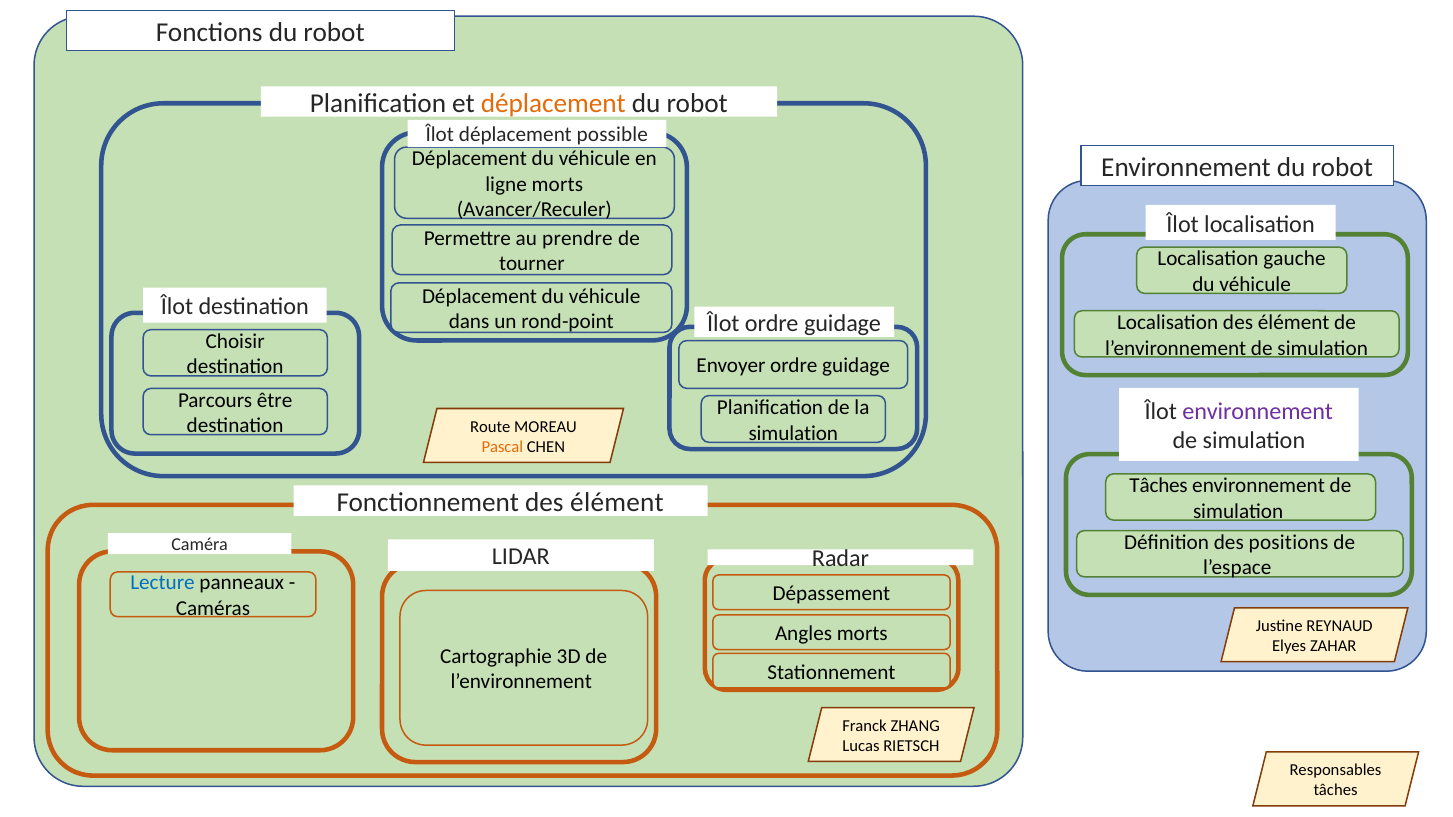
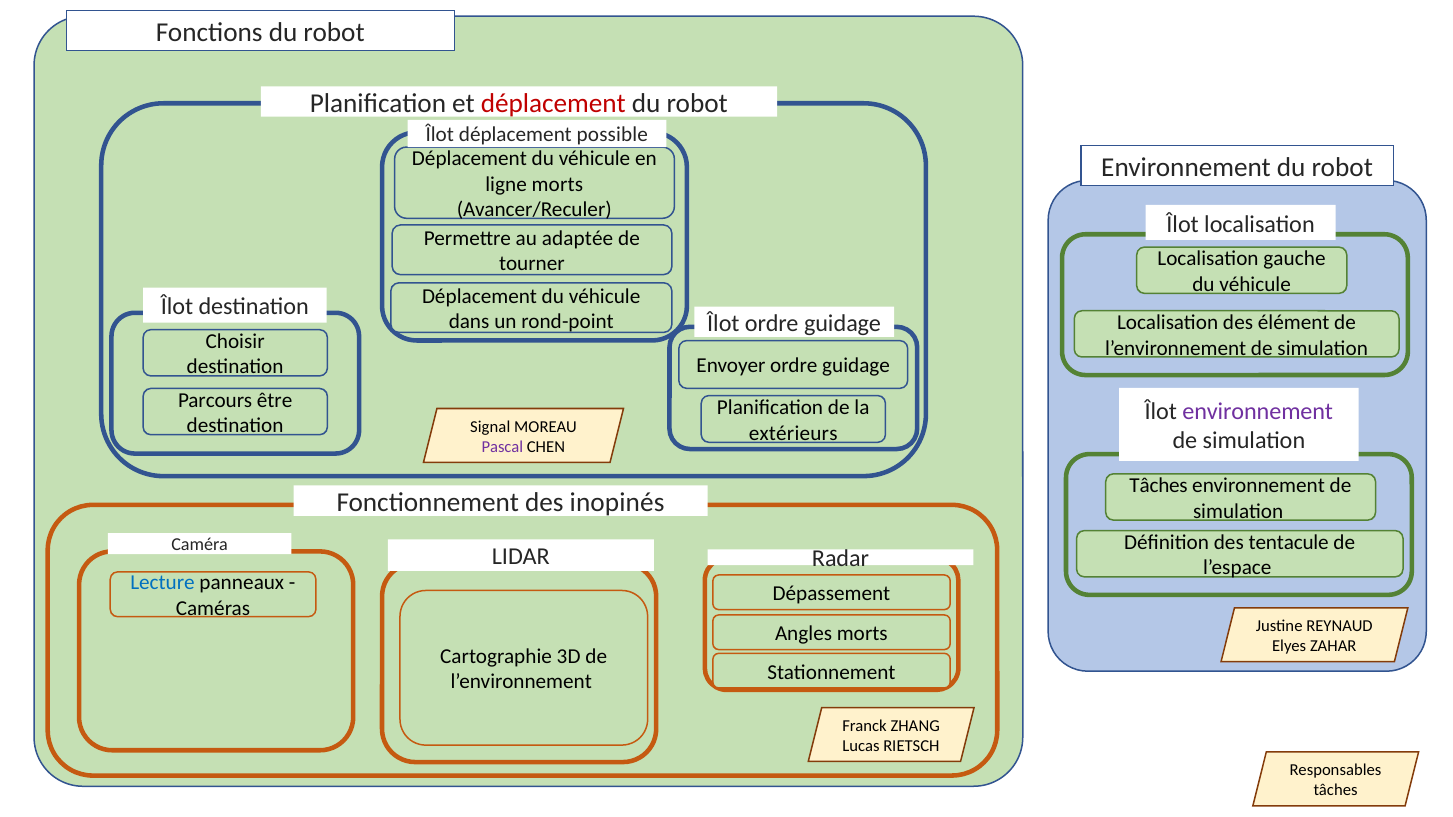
déplacement at (553, 103) colour: orange -> red
prendre: prendre -> adaptée
Route: Route -> Signal
simulation at (793, 433): simulation -> extérieurs
Pascal colour: orange -> purple
Fonctionnement des élément: élément -> inopinés
positions: positions -> tentacule
